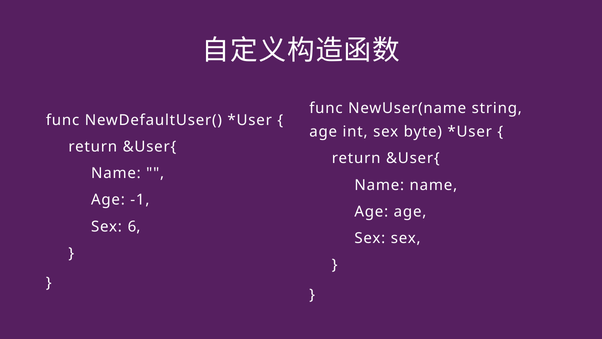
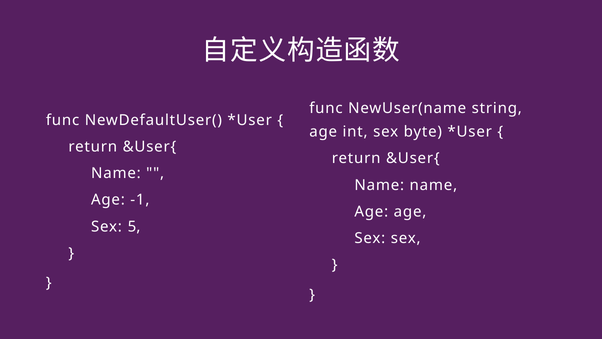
6: 6 -> 5
